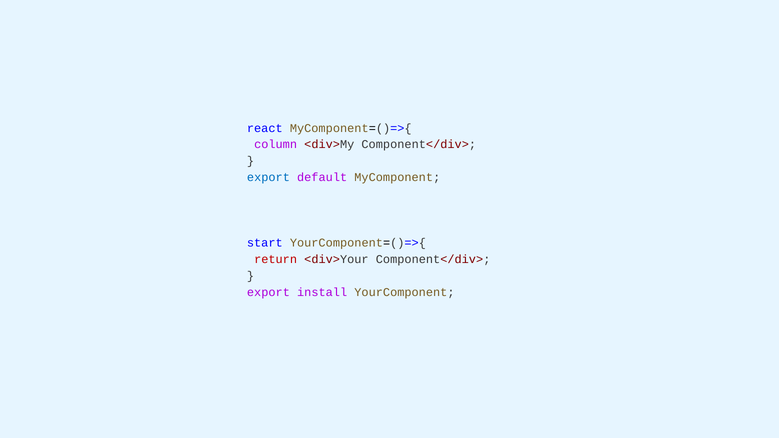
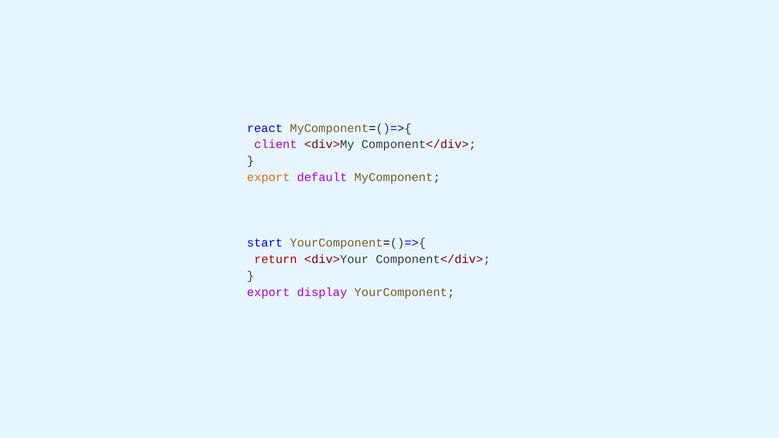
column: column -> client
export at (268, 177) colour: blue -> orange
install: install -> display
